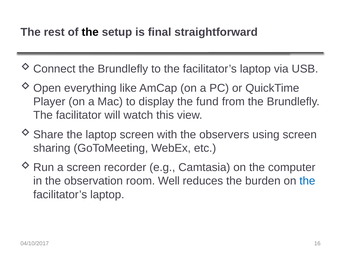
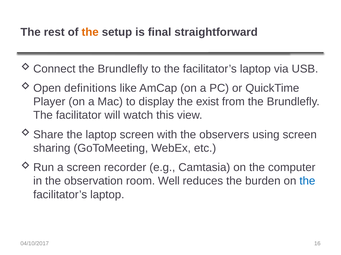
the at (90, 32) colour: black -> orange
everything: everything -> definitions
fund: fund -> exist
